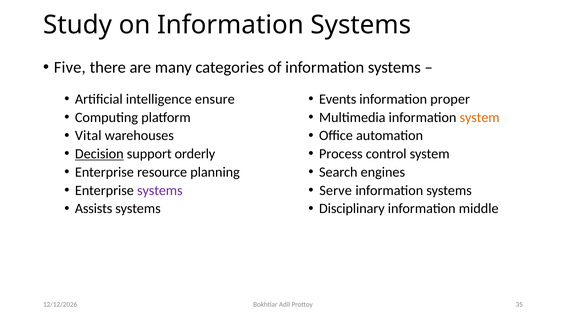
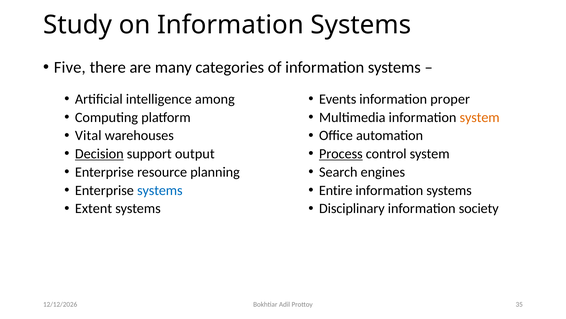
ensure: ensure -> among
Process underline: none -> present
orderly: orderly -> output
Serve: Serve -> Entire
systems at (160, 190) colour: purple -> blue
middle: middle -> society
Assists: Assists -> Extent
